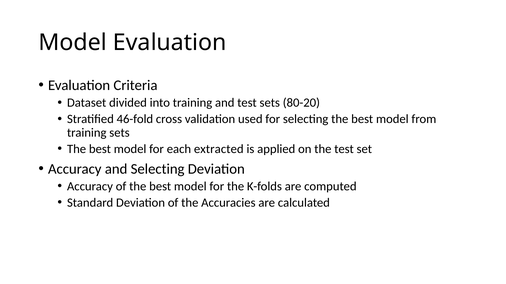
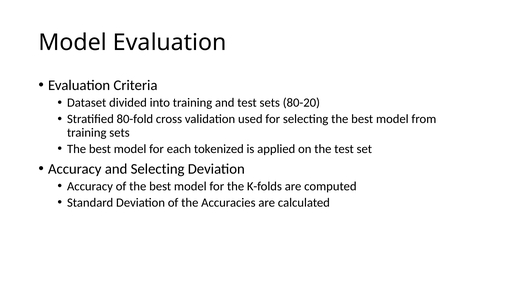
46-fold: 46-fold -> 80-fold
extracted: extracted -> tokenized
